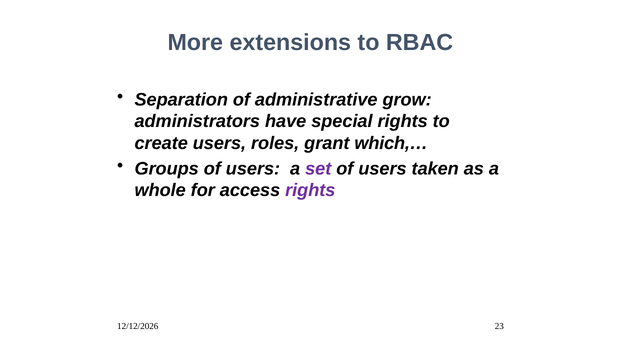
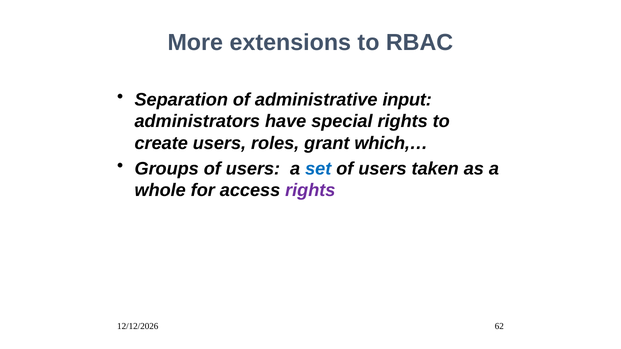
grow: grow -> input
set colour: purple -> blue
23: 23 -> 62
